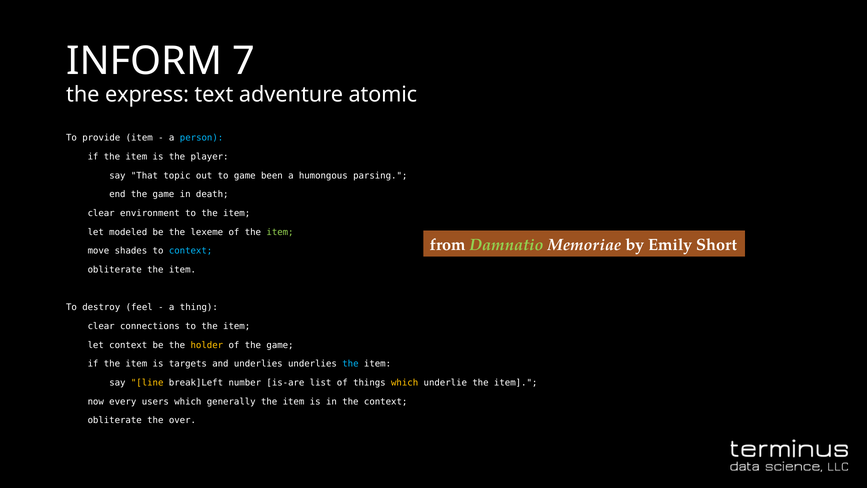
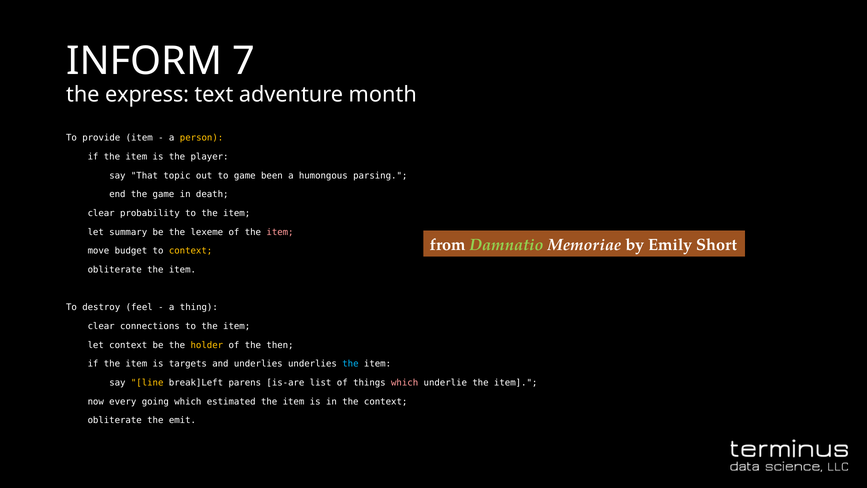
atomic: atomic -> month
person colour: light blue -> yellow
environment: environment -> probability
modeled: modeled -> summary
item at (280, 232) colour: light green -> pink
shades: shades -> budget
context at (191, 251) colour: light blue -> yellow
of the game: game -> then
number: number -> parens
which at (405, 382) colour: yellow -> pink
users: users -> going
generally: generally -> estimated
over: over -> emit
